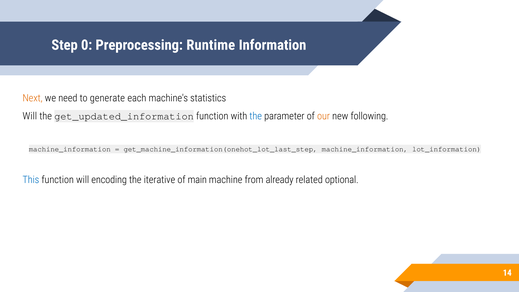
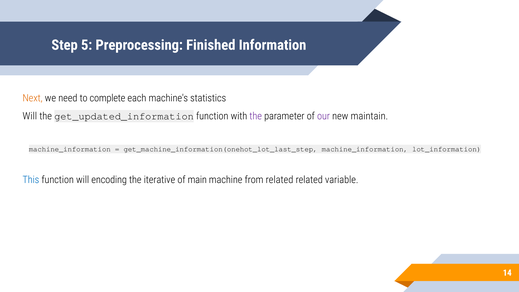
0: 0 -> 5
Runtime: Runtime -> Finished
generate: generate -> complete
the at (256, 116) colour: blue -> purple
our colour: orange -> purple
following: following -> maintain
from already: already -> related
optional: optional -> variable
